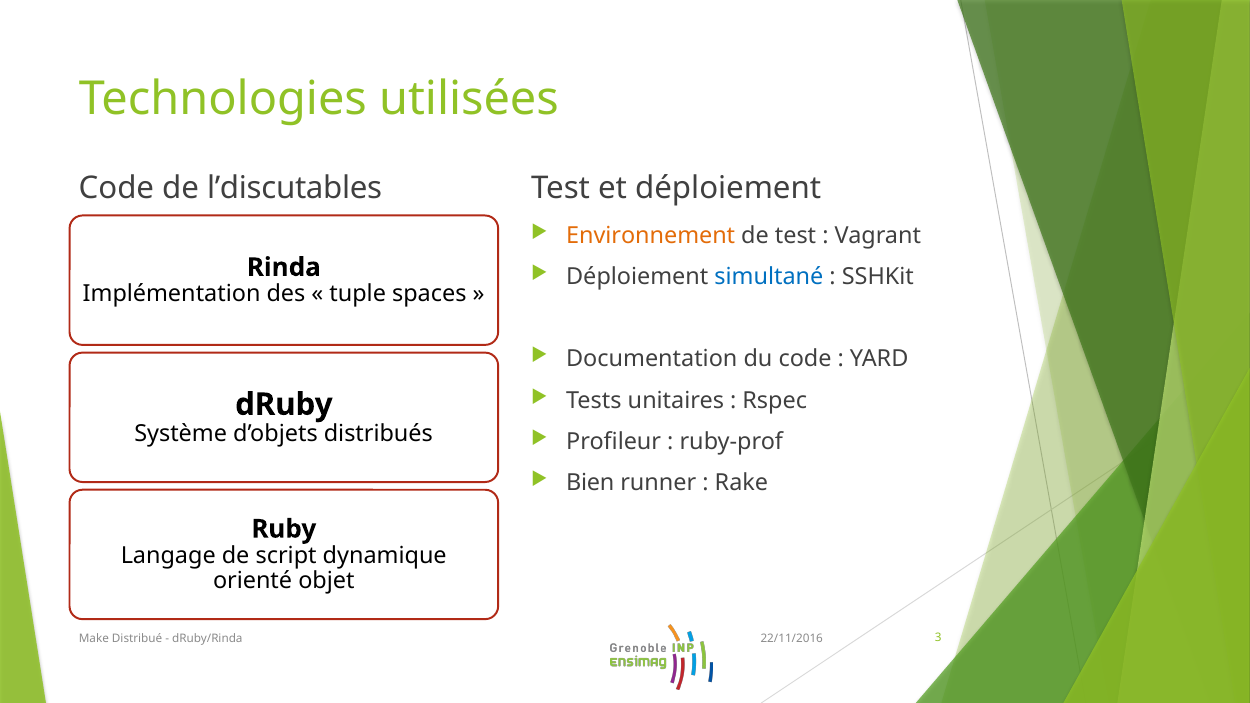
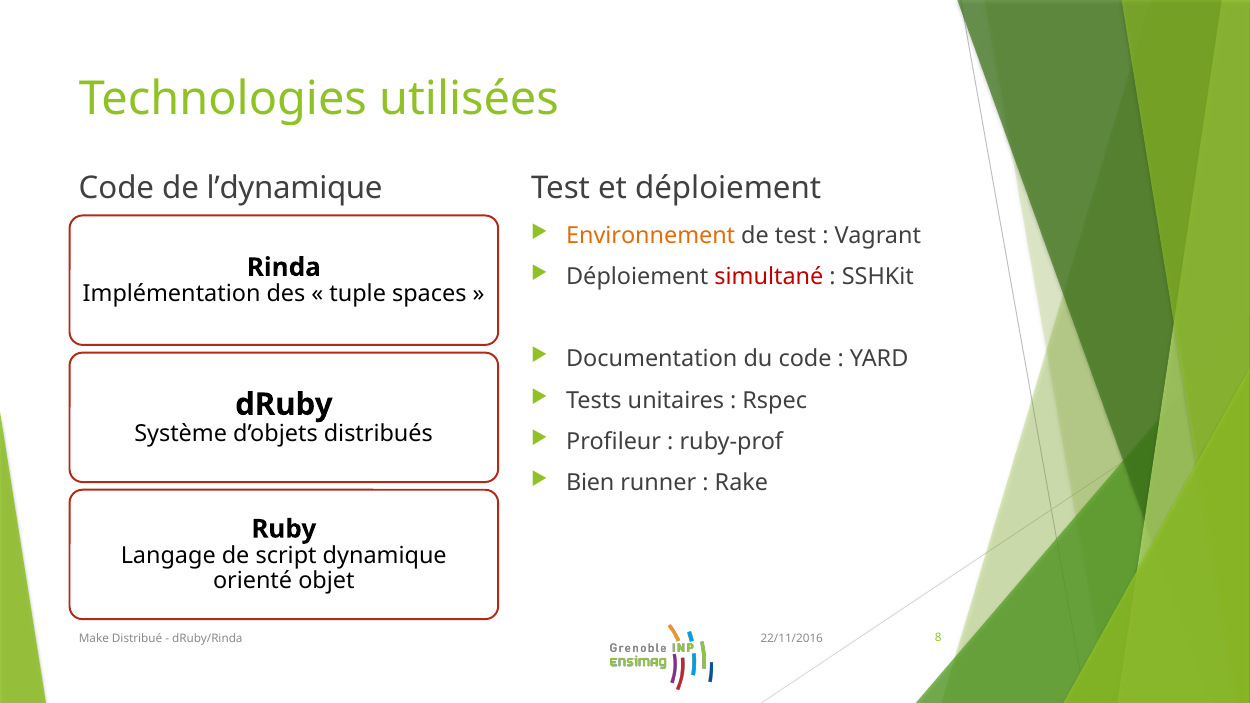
l’discutables: l’discutables -> l’dynamique
simultané colour: blue -> red
3: 3 -> 8
